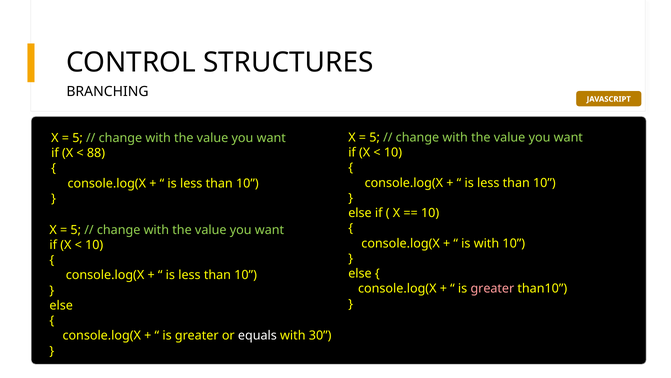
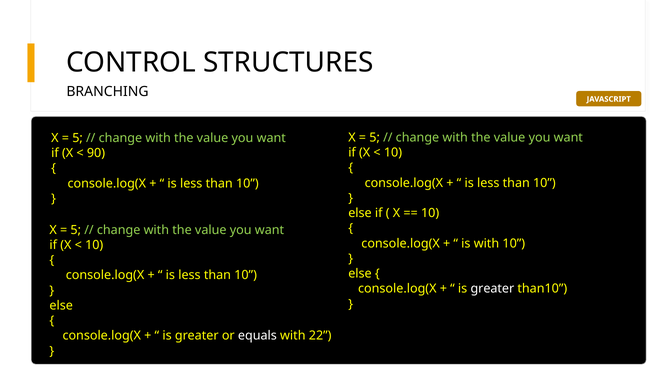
88: 88 -> 90
greater at (492, 288) colour: pink -> white
30: 30 -> 22
